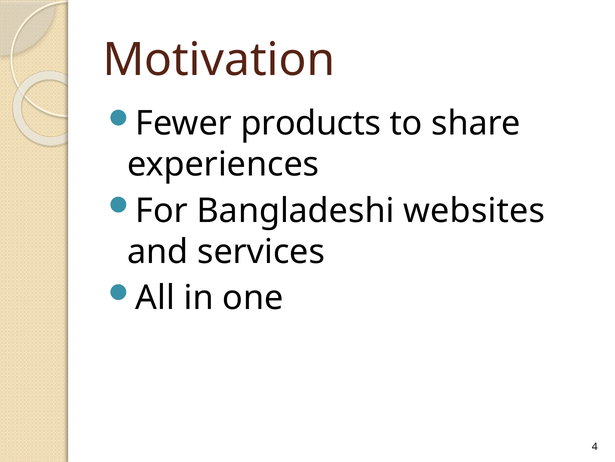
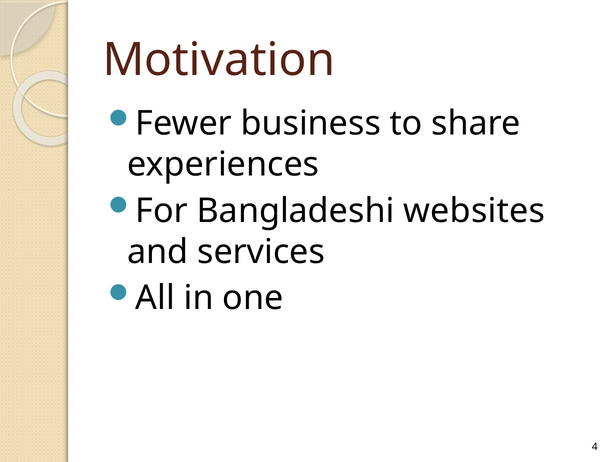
products: products -> business
